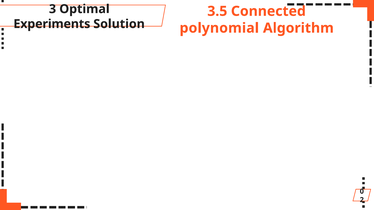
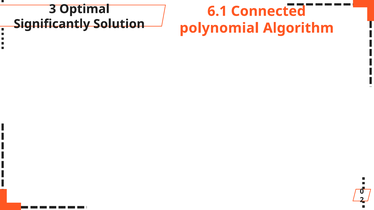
3.5: 3.5 -> 6.1
Experiments: Experiments -> Significantly
